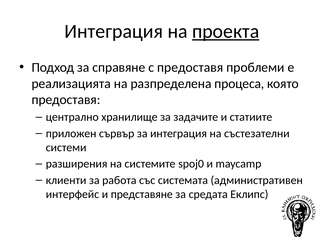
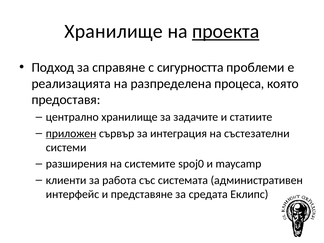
Интеграция at (114, 31): Интеграция -> Хранилище
с предоставя: предоставя -> сигурността
приложен underline: none -> present
